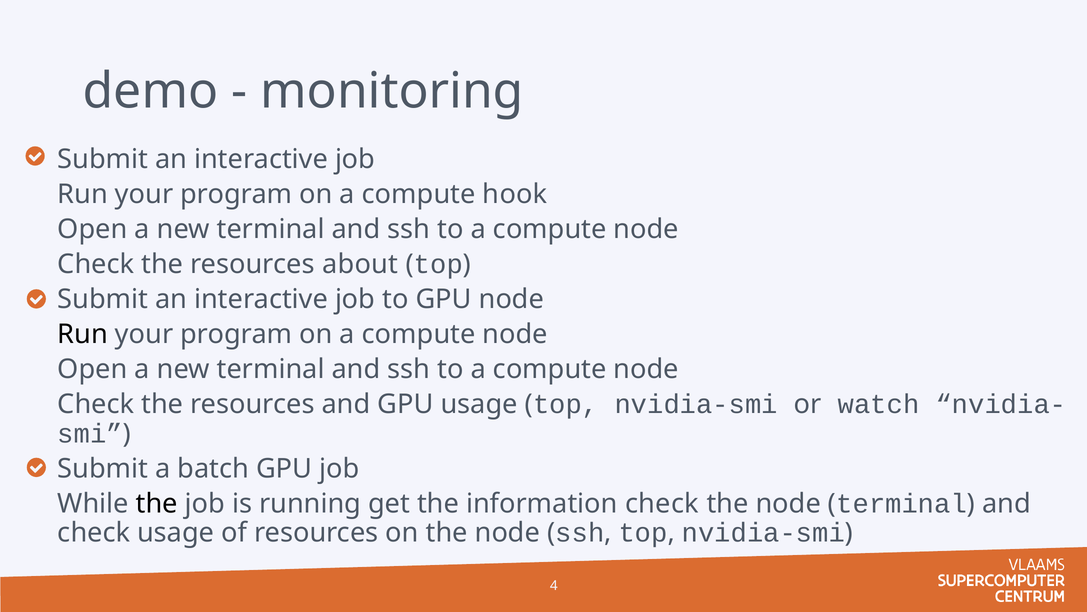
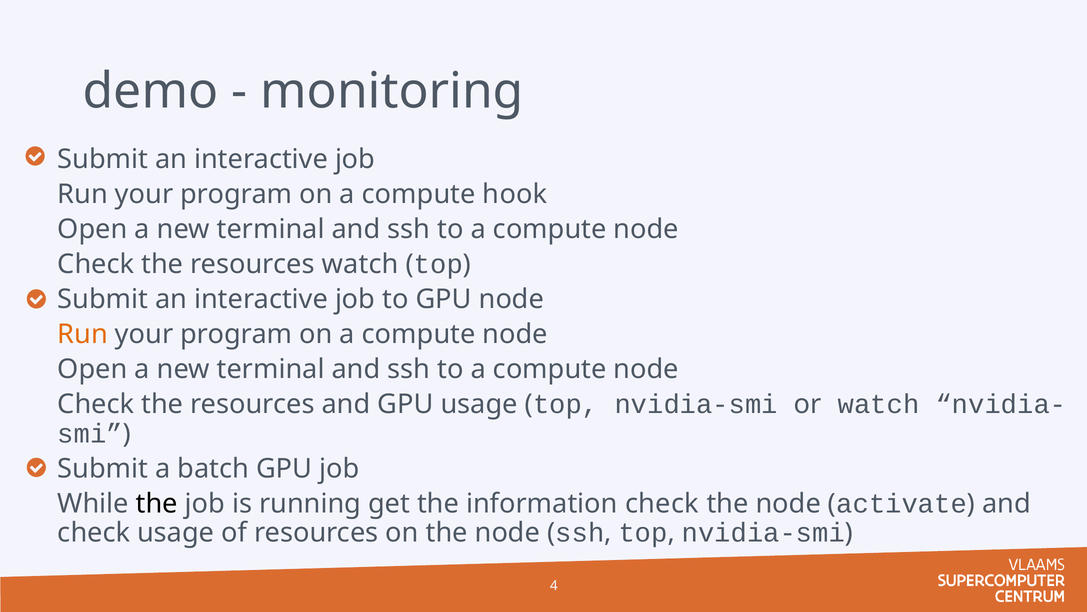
resources about: about -> watch
Run at (83, 334) colour: black -> orange
terminal at (902, 503): terminal -> activate
